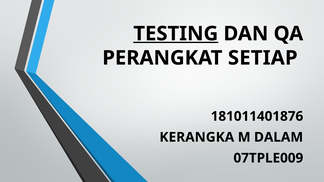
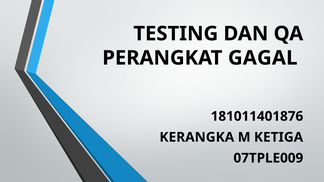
TESTING underline: present -> none
SETIAP: SETIAP -> GAGAL
DALAM: DALAM -> KETIGA
